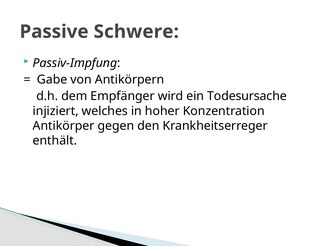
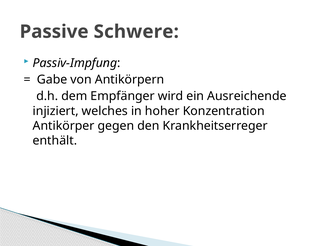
Todesursache: Todesursache -> Ausreichende
